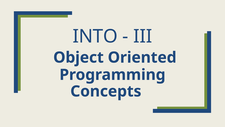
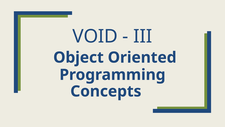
INTO: INTO -> VOID
